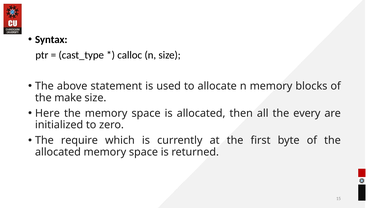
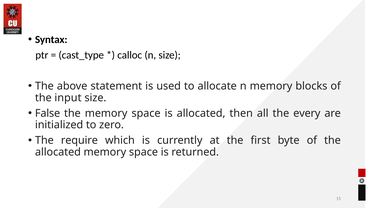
make: make -> input
Here: Here -> False
